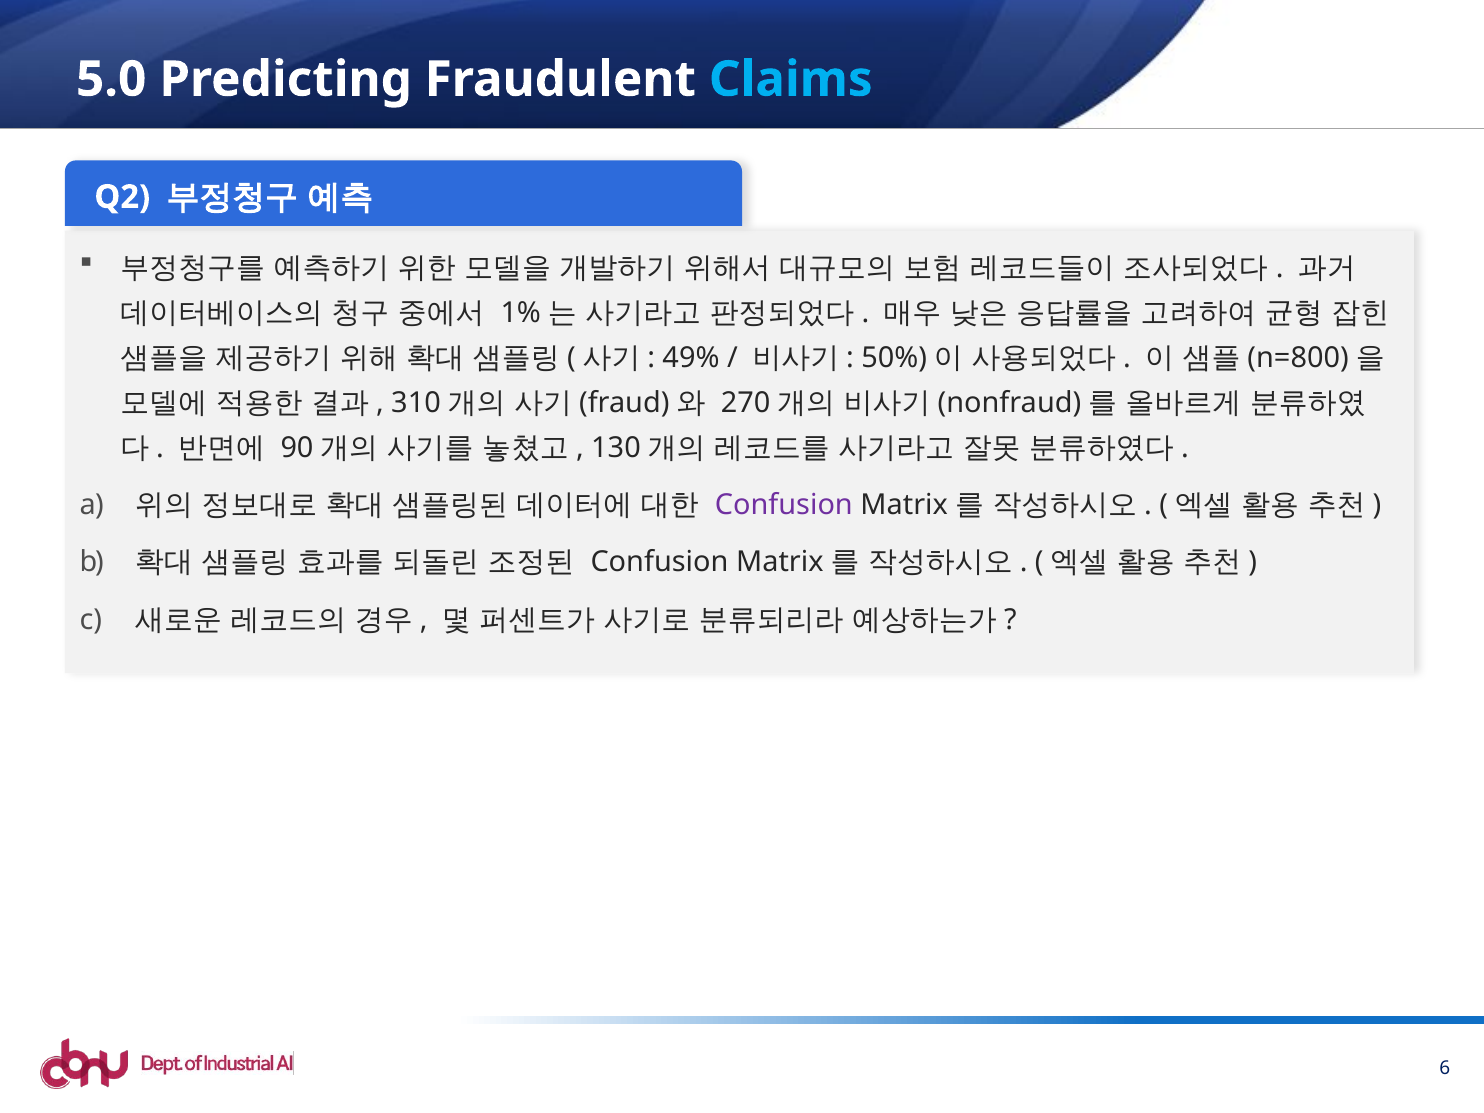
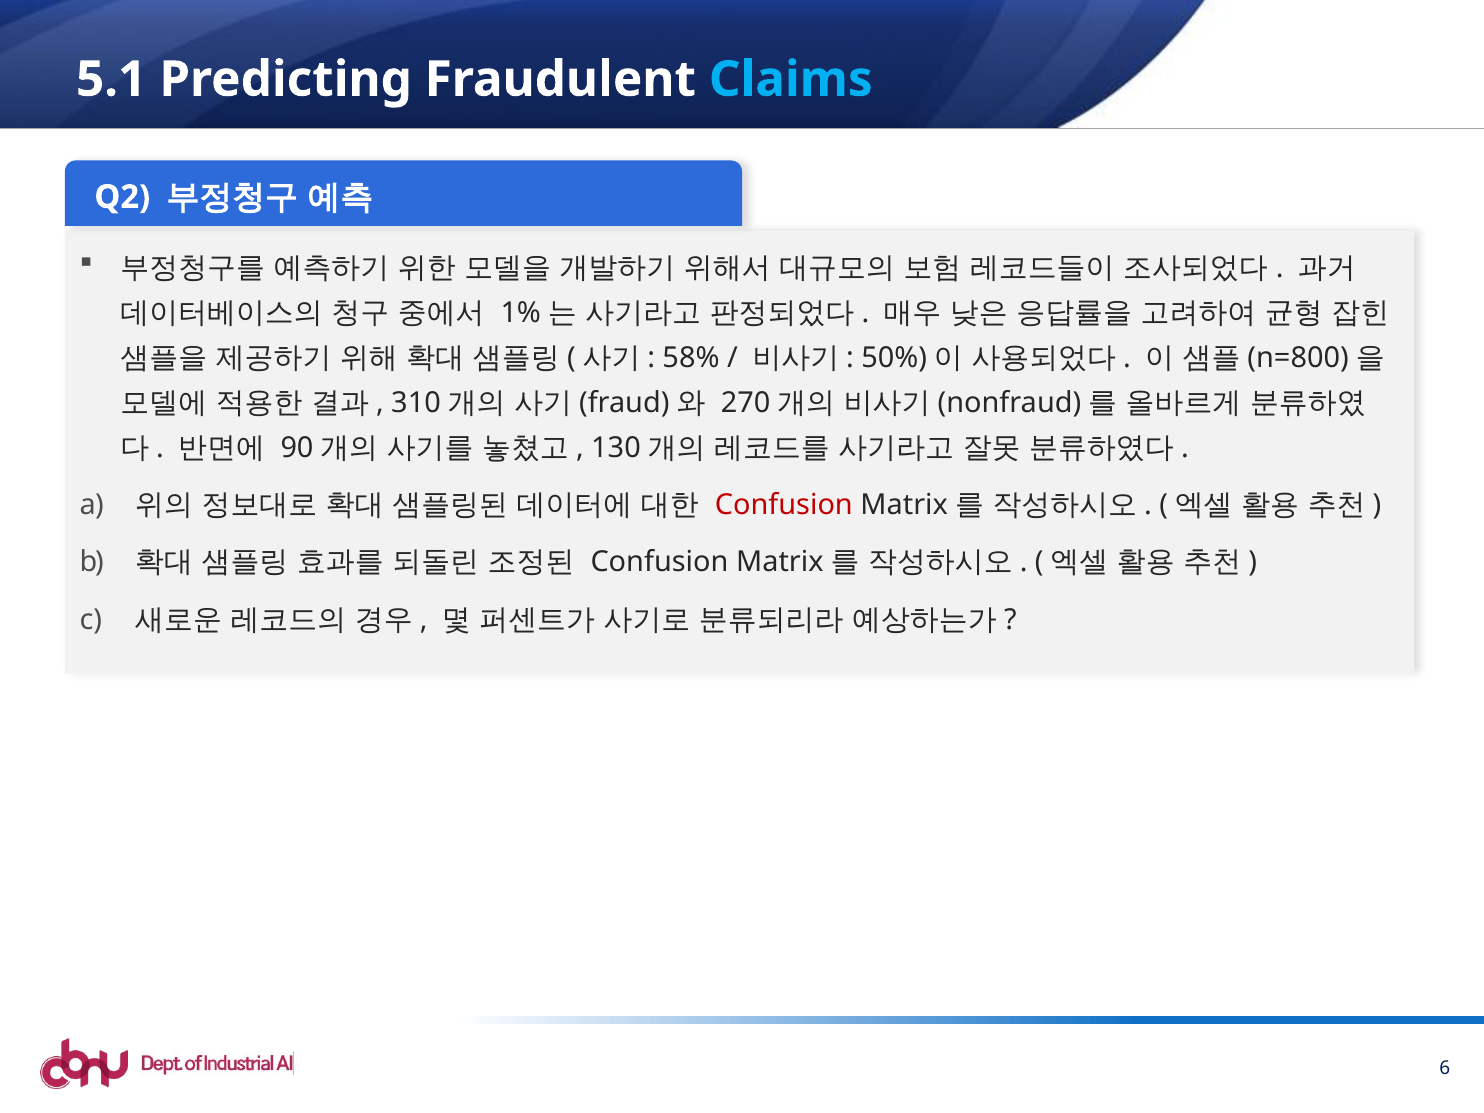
5.0: 5.0 -> 5.1
49%: 49% -> 58%
Confusion at (784, 505) colour: purple -> red
